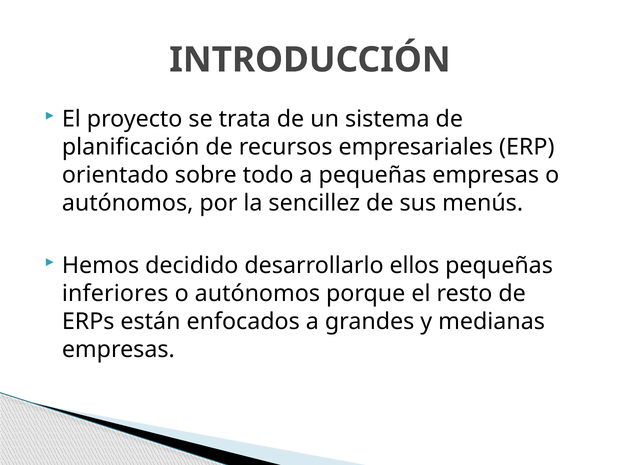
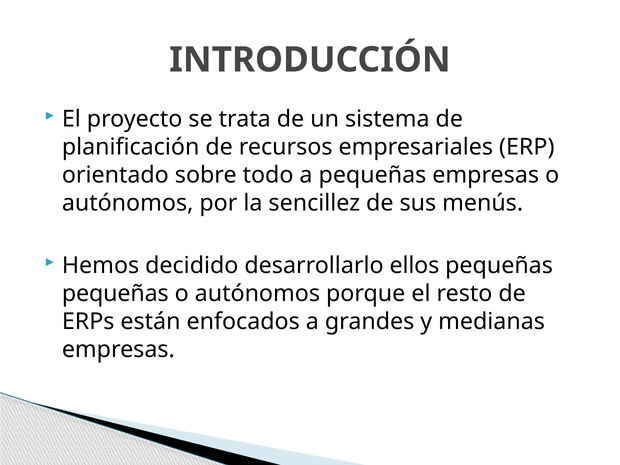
inferiores at (115, 294): inferiores -> pequeñas
